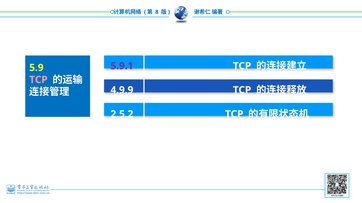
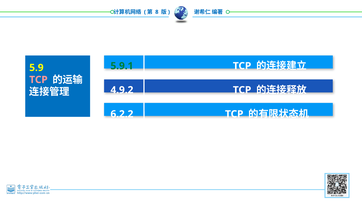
5.9.1 colour: purple -> green
4.9.9: 4.9.9 -> 4.9.2
2.5.2: 2.5.2 -> 6.2.2
